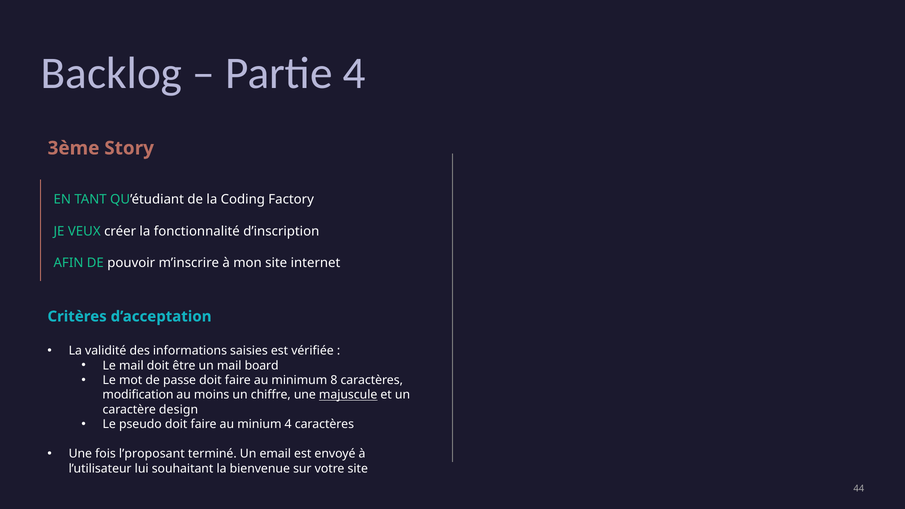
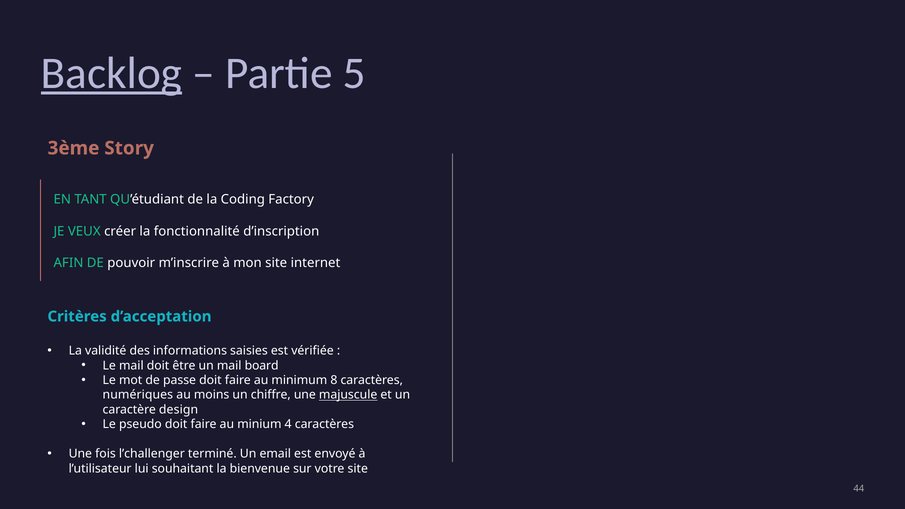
Backlog underline: none -> present
Partie 4: 4 -> 5
modification: modification -> numériques
l’proposant: l’proposant -> l’challenger
